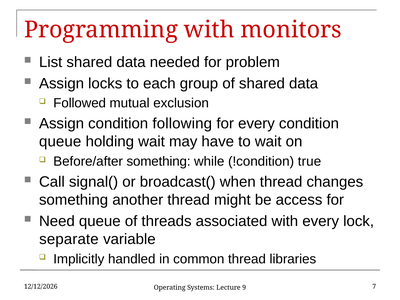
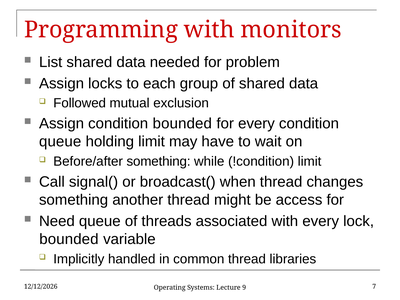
condition following: following -> bounded
holding wait: wait -> limit
!condition true: true -> limit
separate at (69, 239): separate -> bounded
